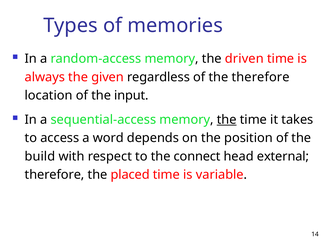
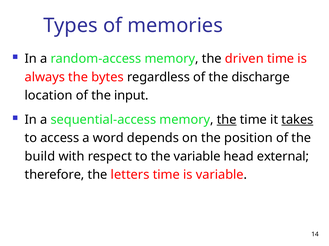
given: given -> bytes
the therefore: therefore -> discharge
takes underline: none -> present
the connect: connect -> variable
placed: placed -> letters
